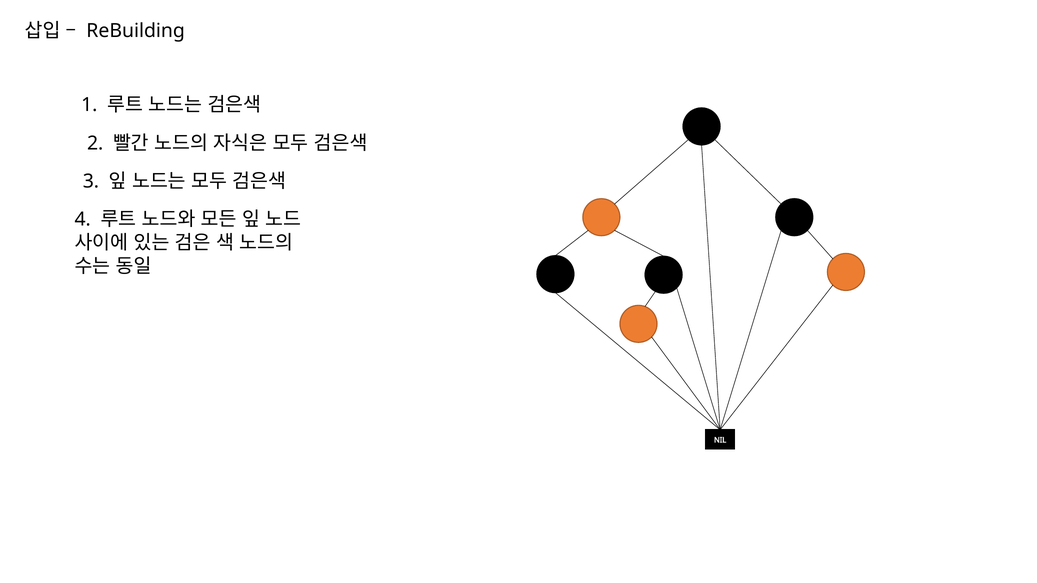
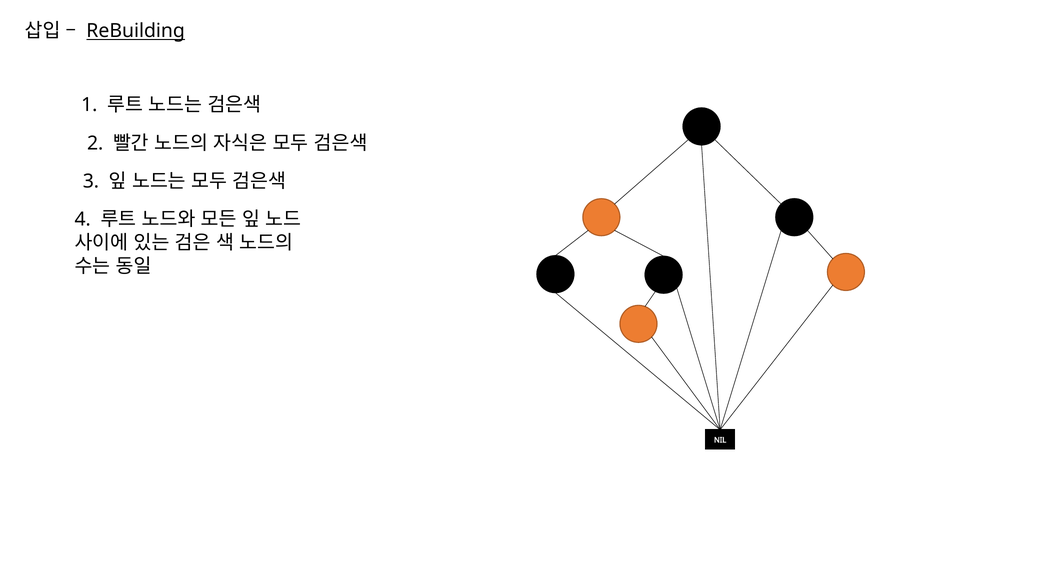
ReBuilding underline: none -> present
